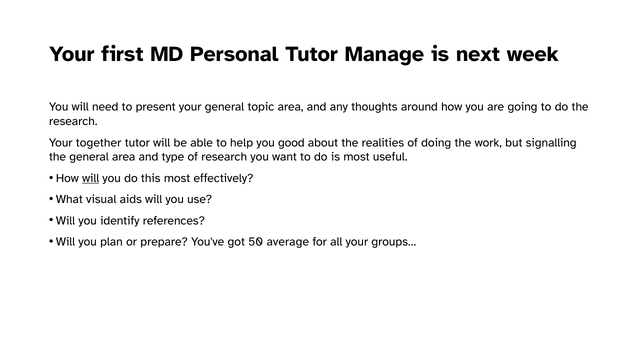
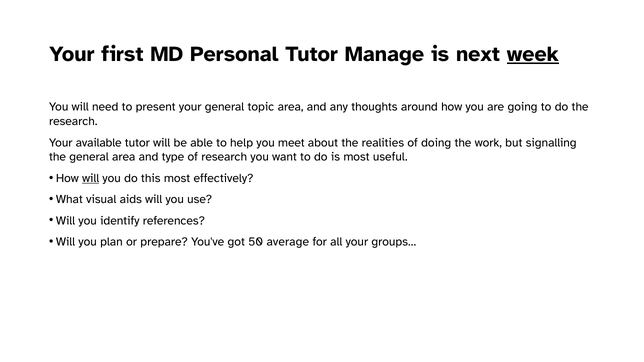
week underline: none -> present
together: together -> available
good: good -> meet
